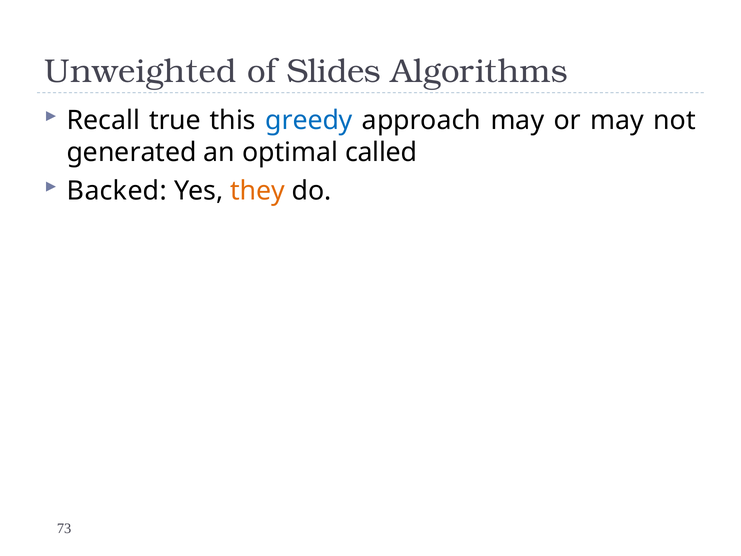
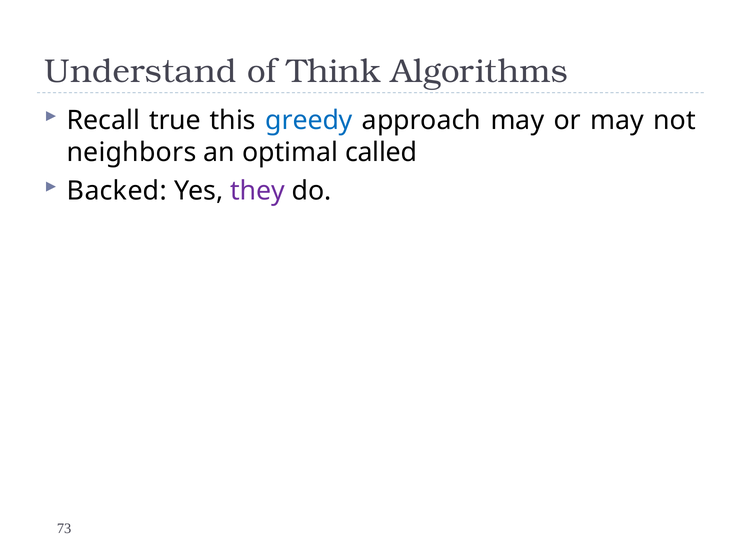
Unweighted: Unweighted -> Understand
Slides: Slides -> Think
generated: generated -> neighbors
they colour: orange -> purple
